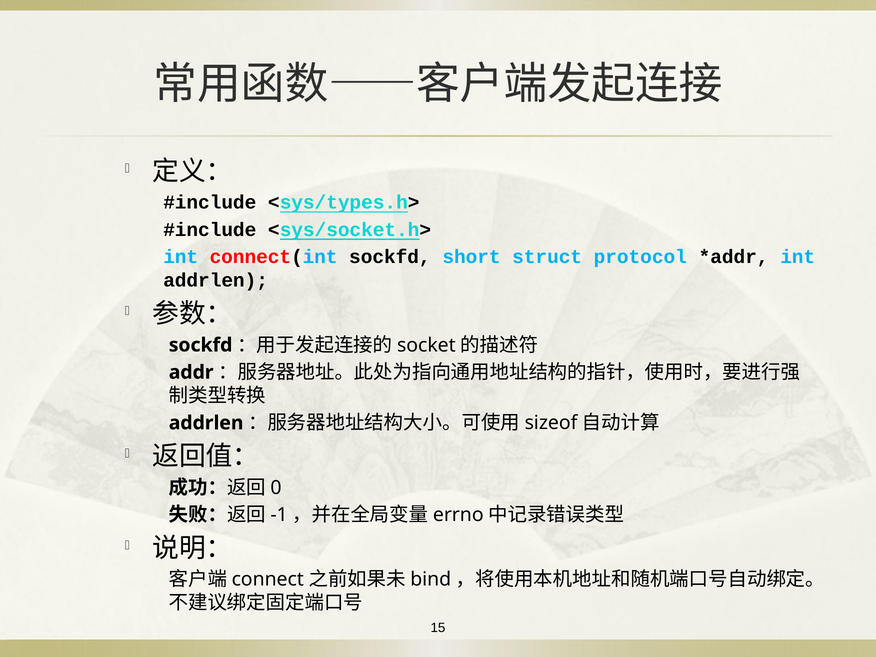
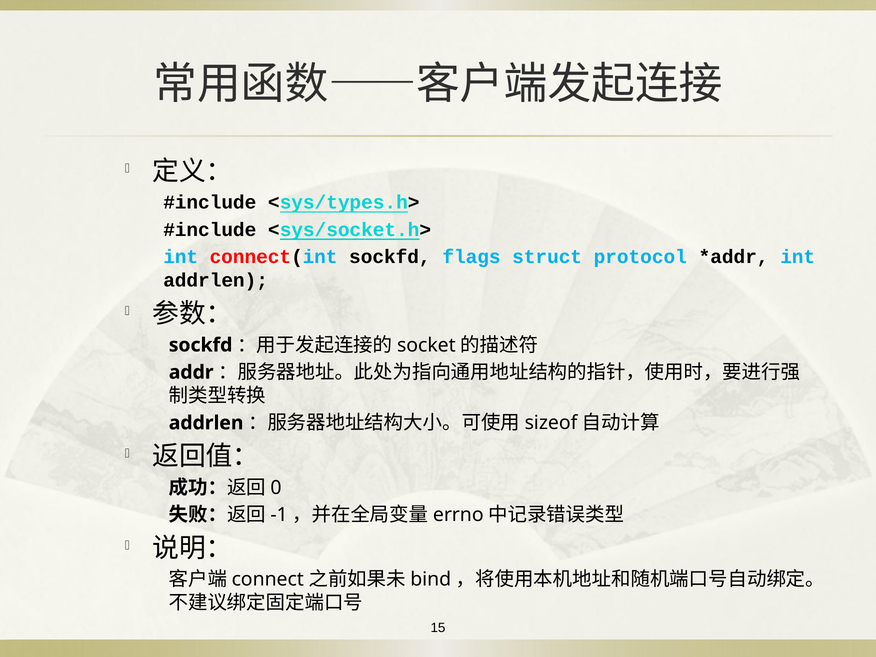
short: short -> flags
